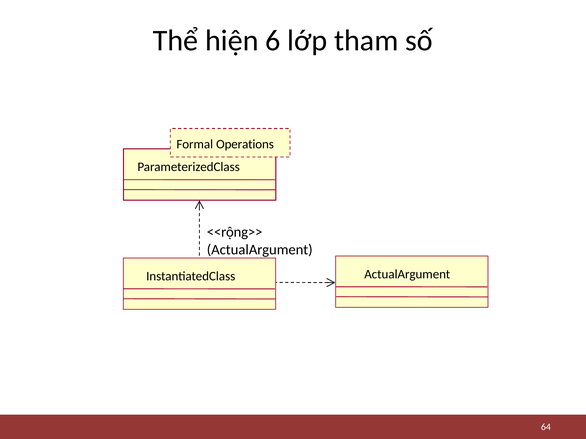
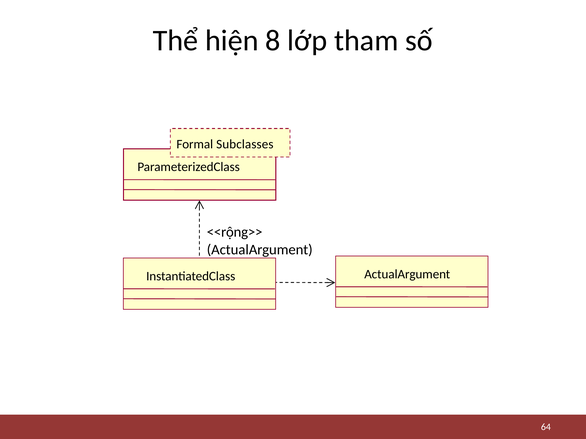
6: 6 -> 8
Operations: Operations -> Subclasses
